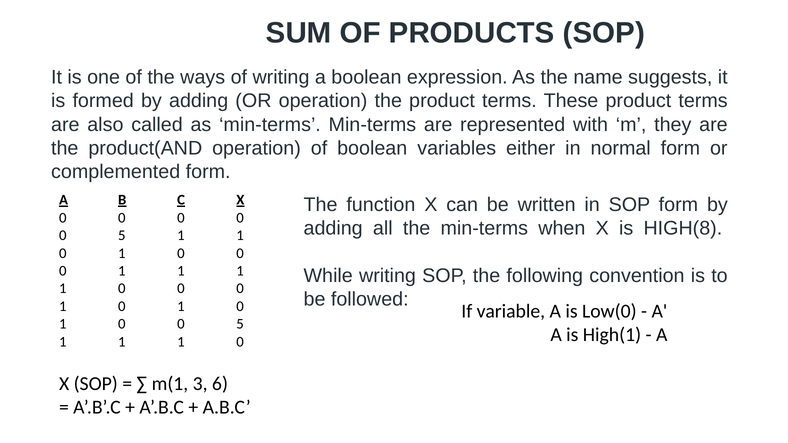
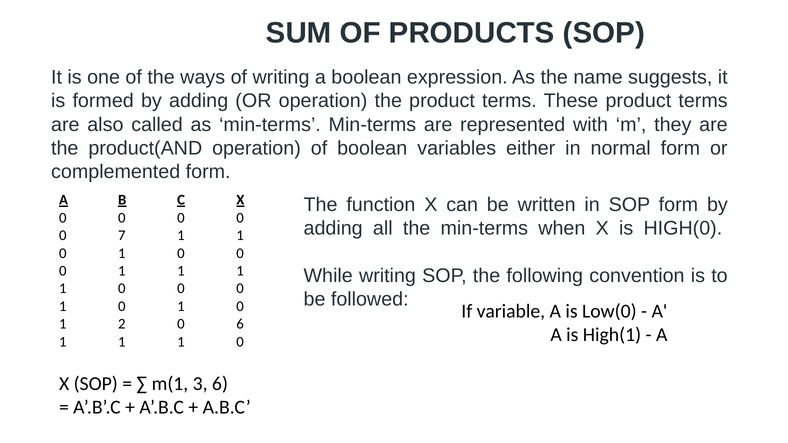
HIGH(8: HIGH(8 -> HIGH(0
5 at (122, 236): 5 -> 7
0 at (122, 324): 0 -> 2
5 at (240, 324): 5 -> 6
